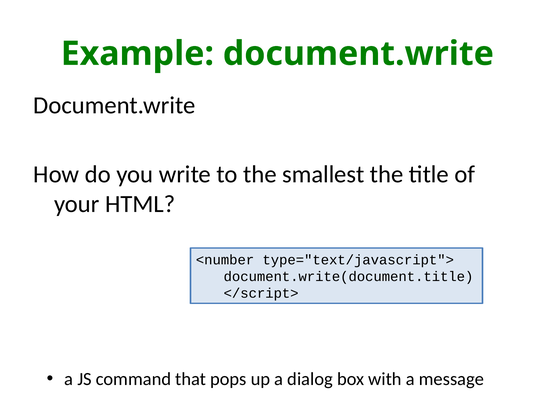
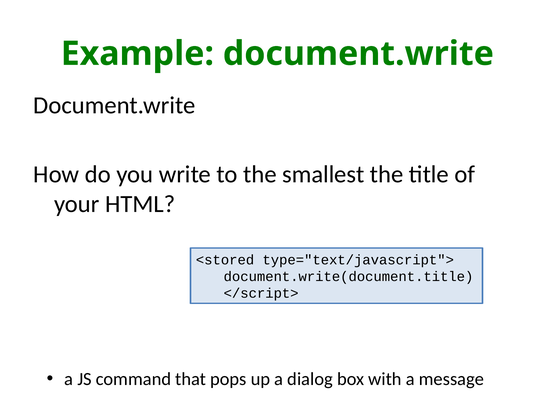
<number: <number -> <stored
